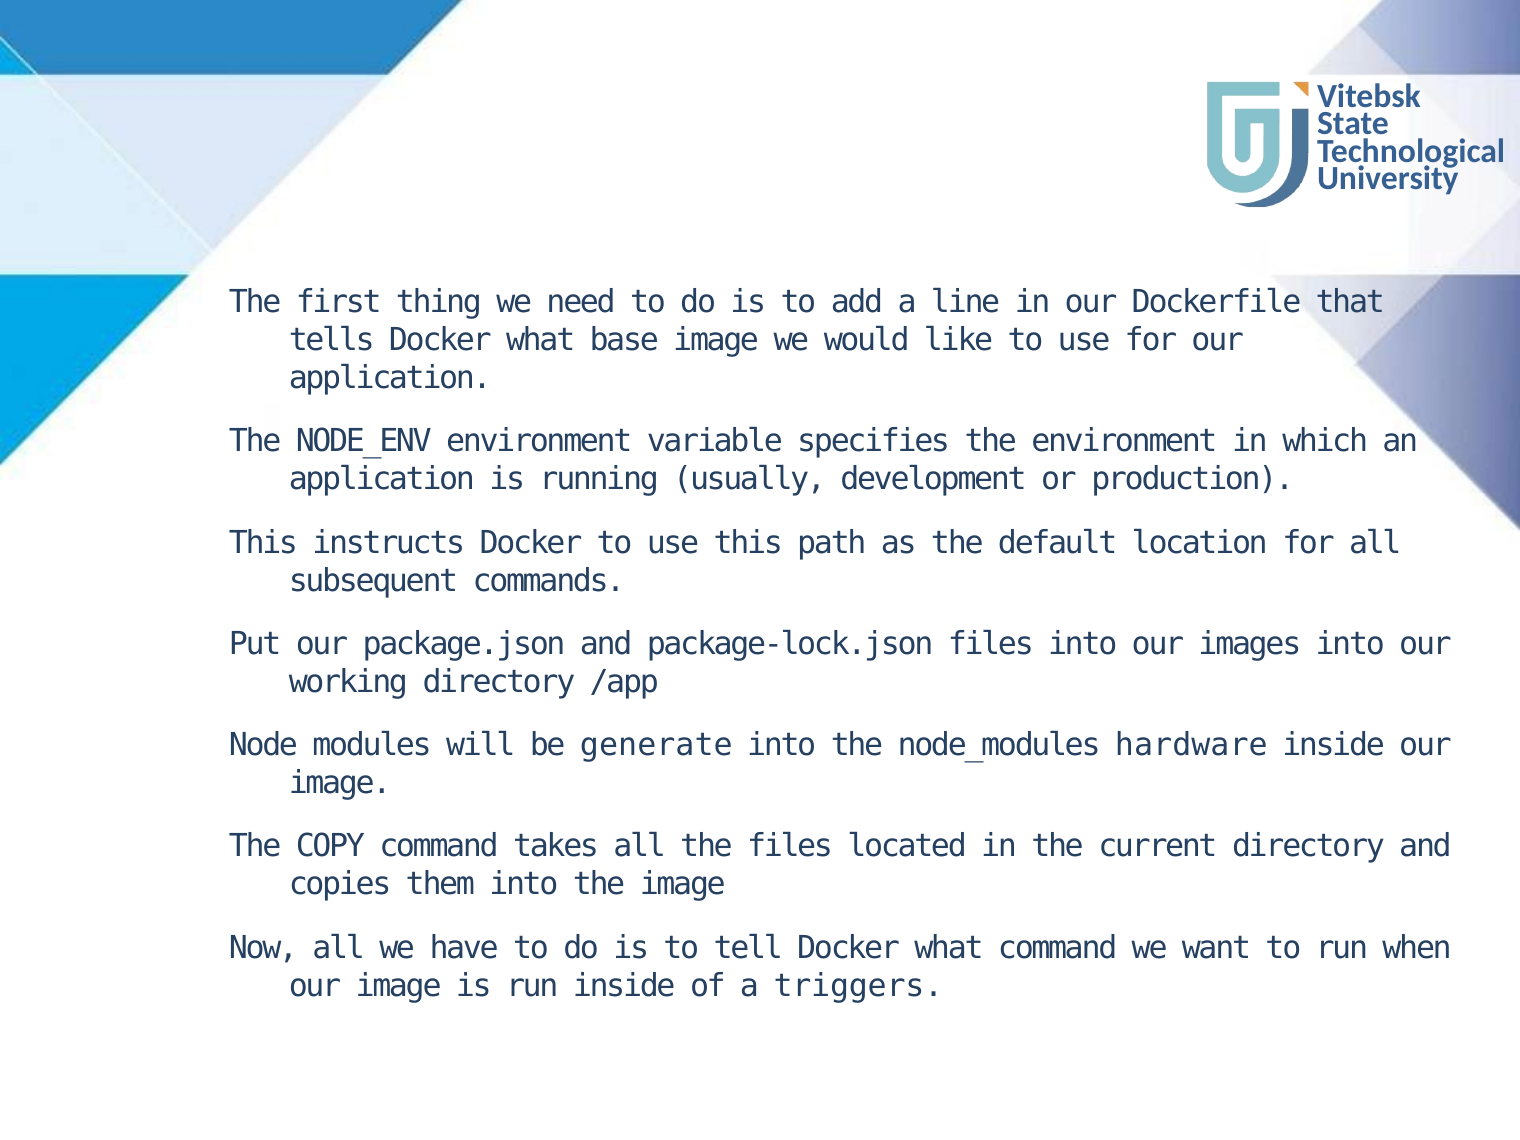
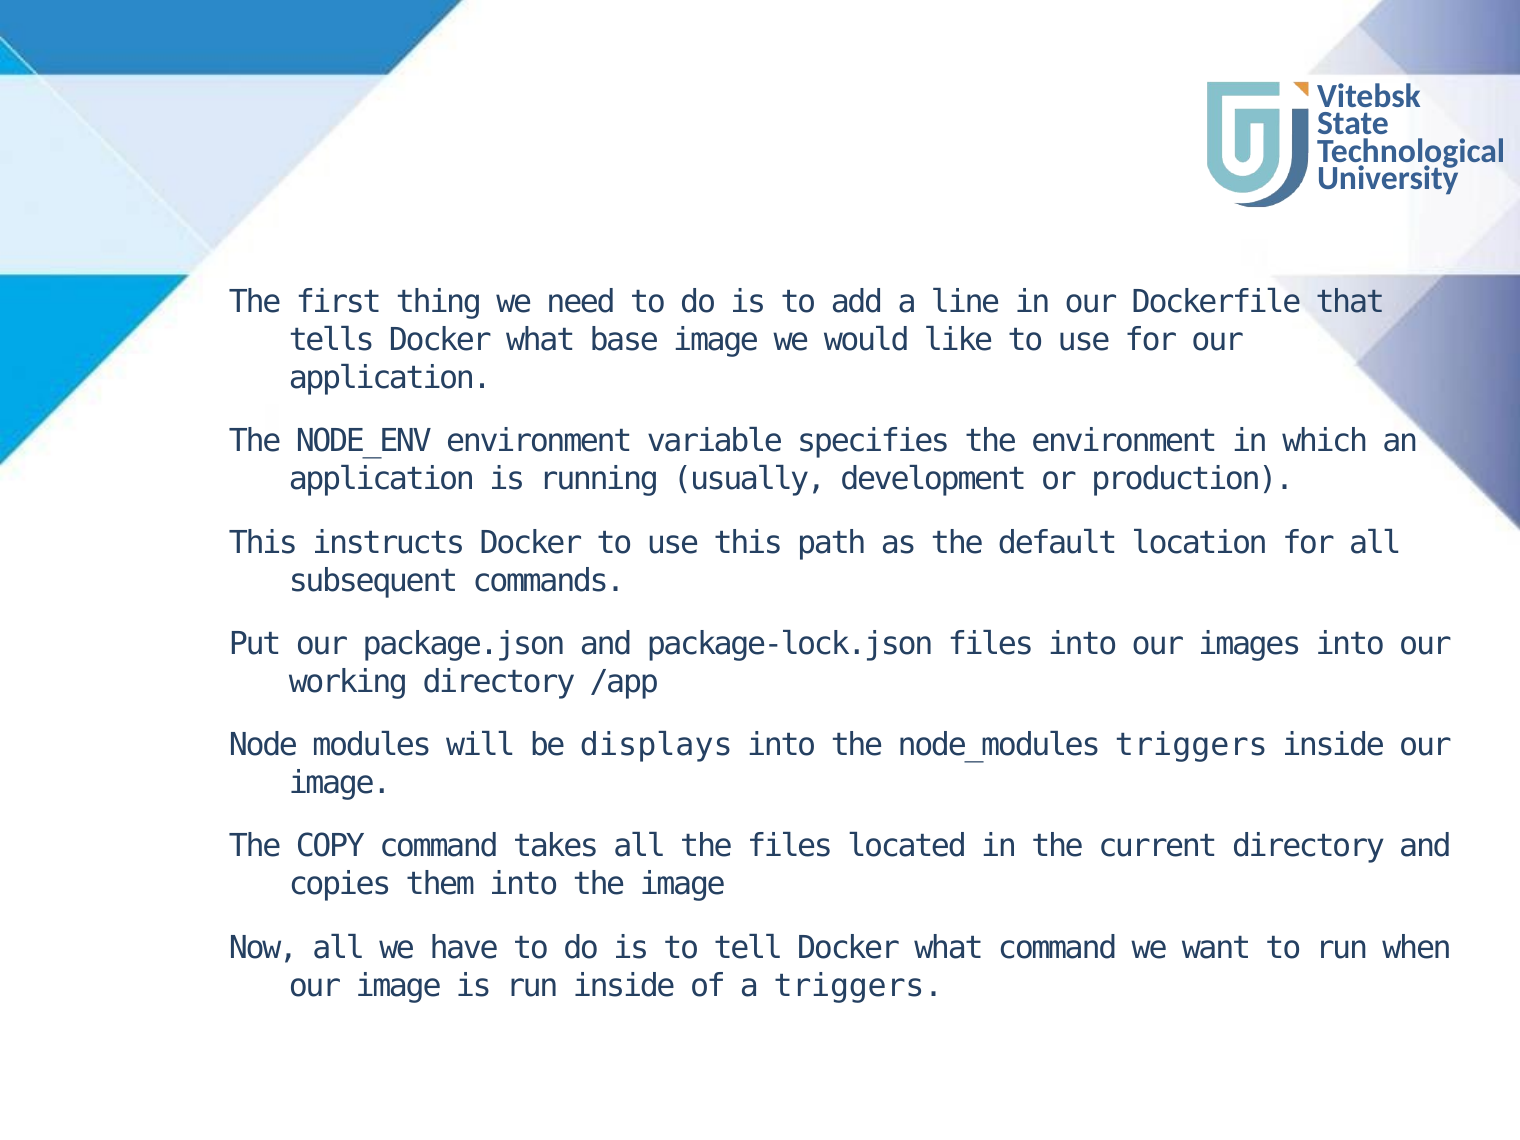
generate: generate -> displays
node_modules hardware: hardware -> triggers
